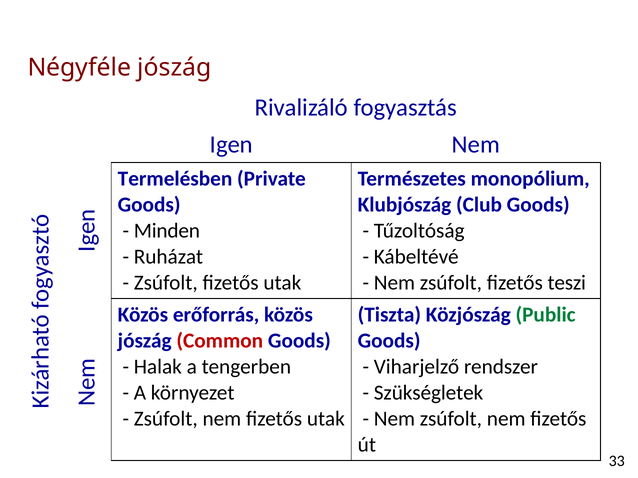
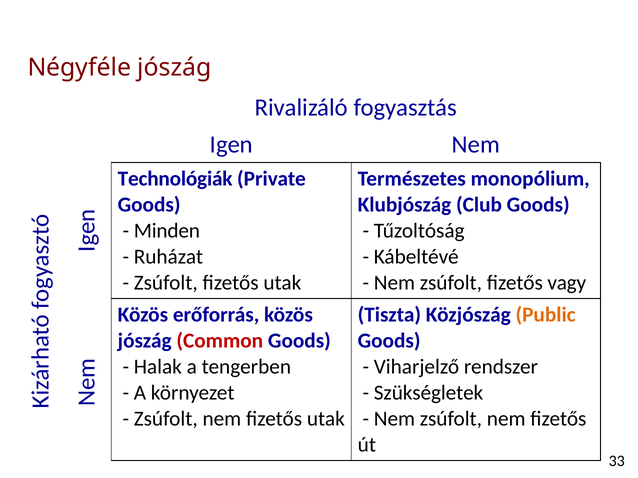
Termelésben: Termelésben -> Technológiák
teszi: teszi -> vagy
Public colour: green -> orange
